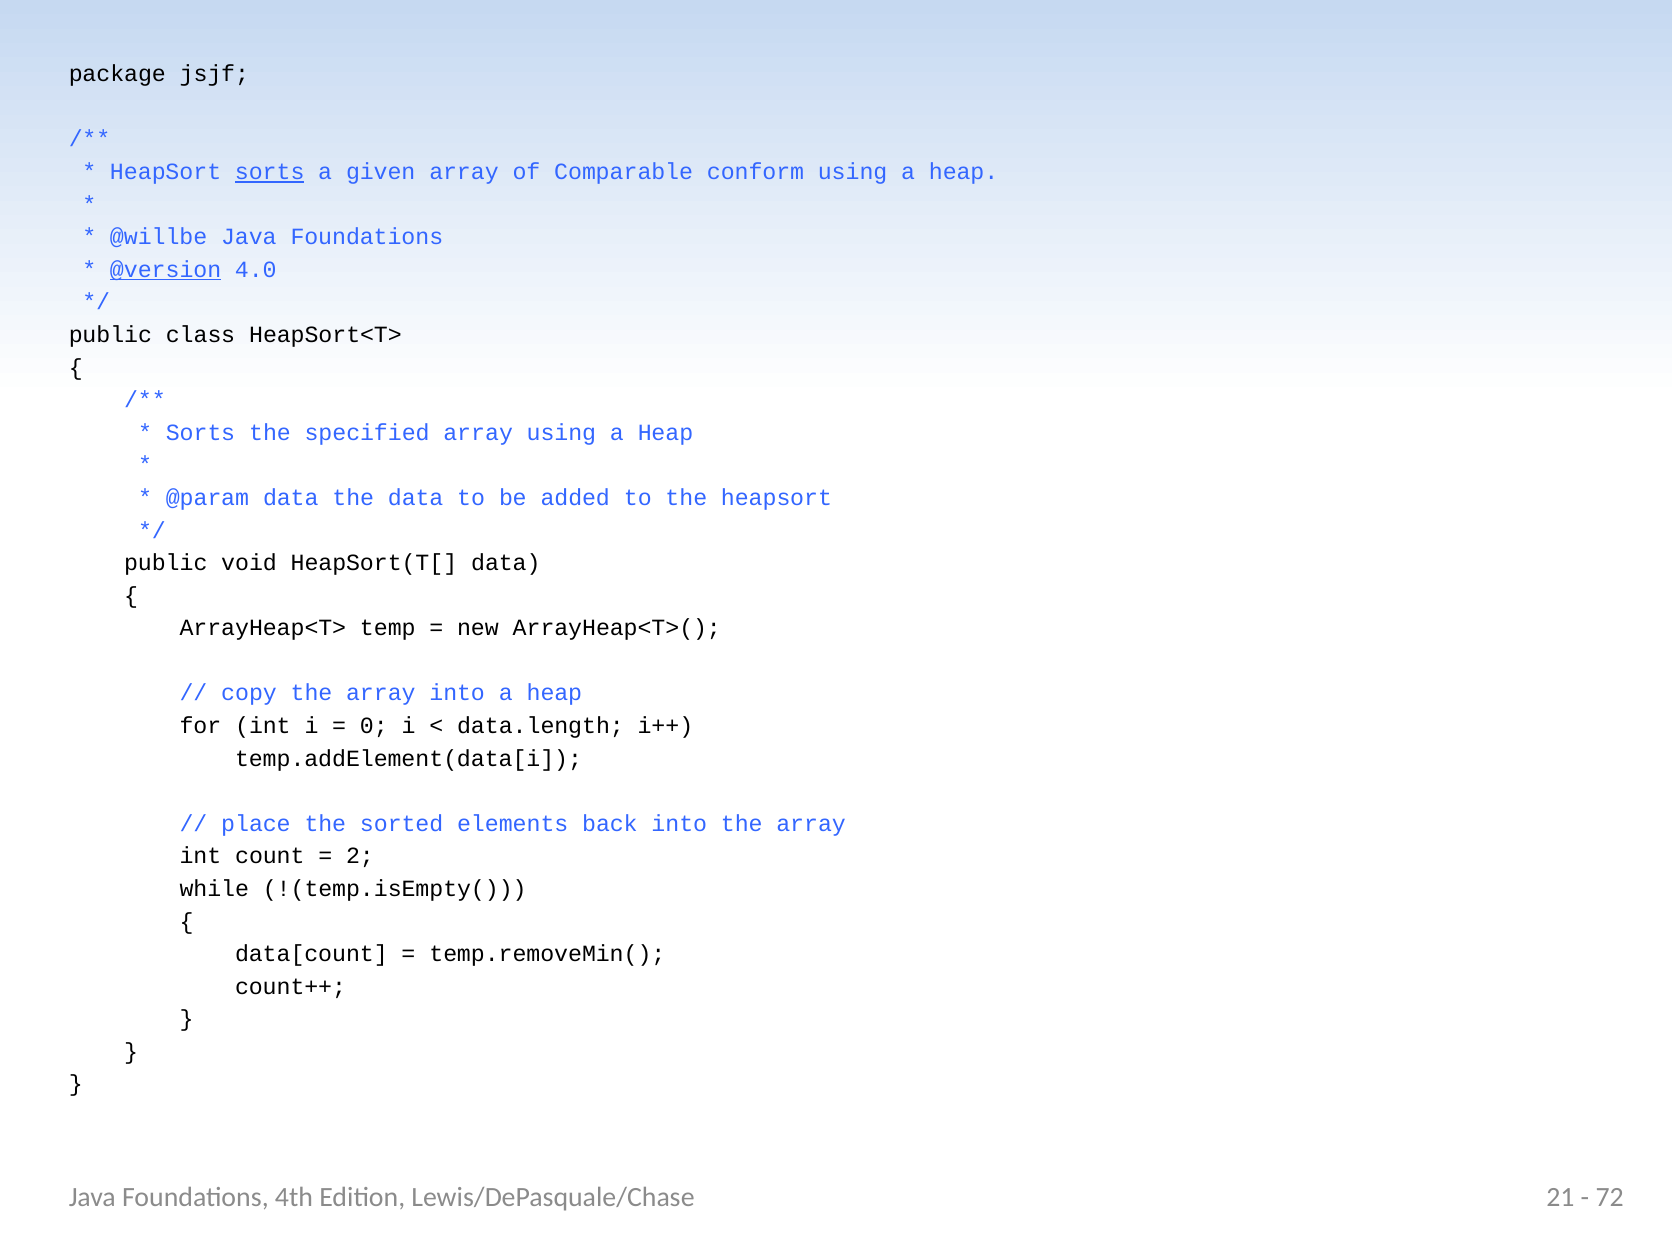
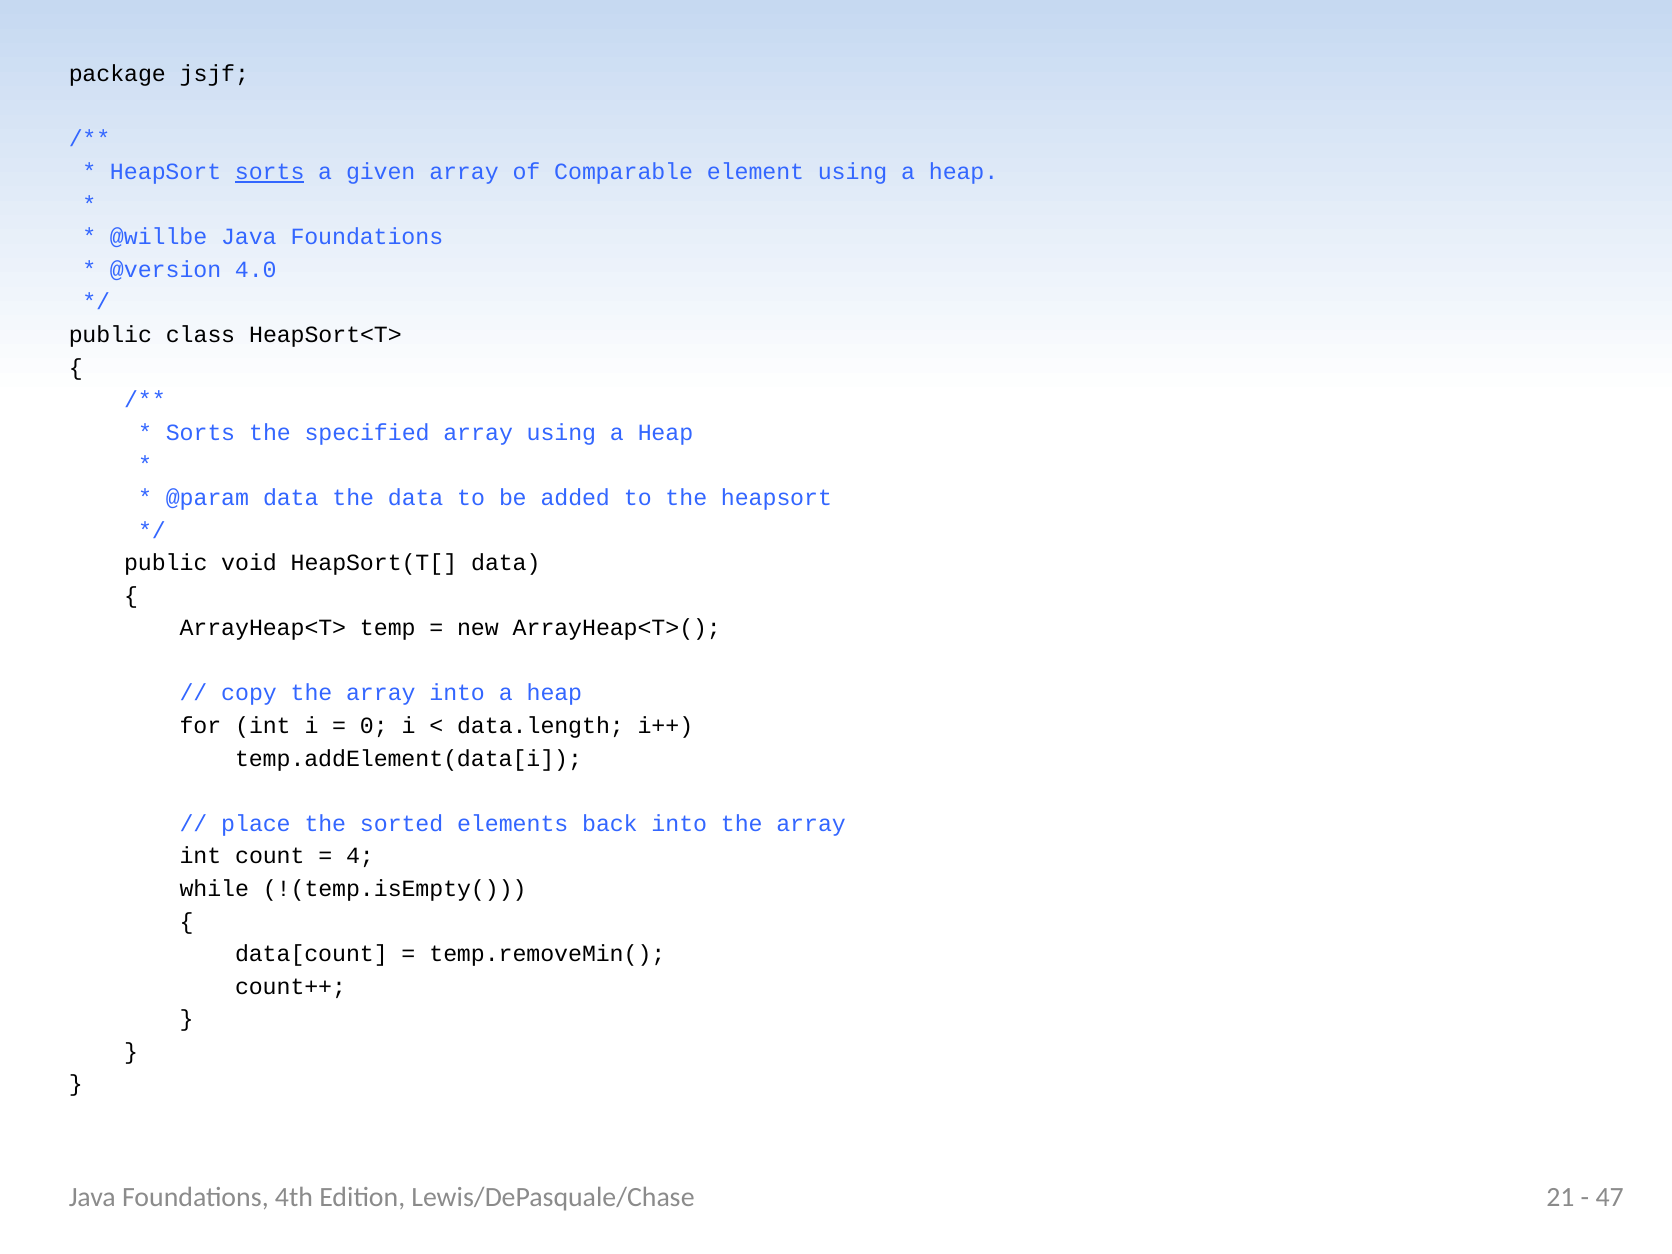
conform: conform -> element
@version underline: present -> none
2: 2 -> 4
72: 72 -> 47
